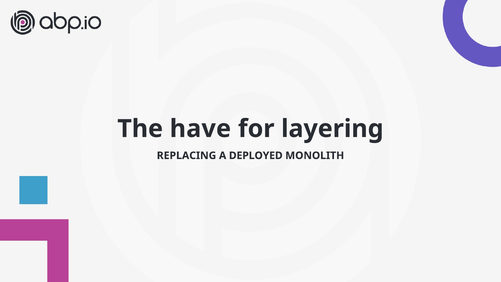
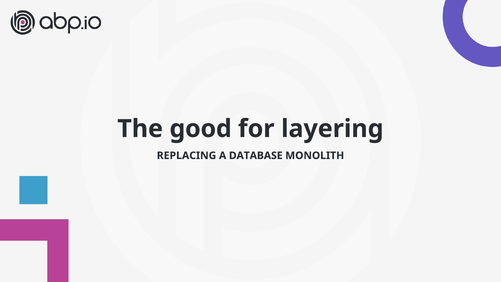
have: have -> good
DEPLOYED: DEPLOYED -> DATABASE
